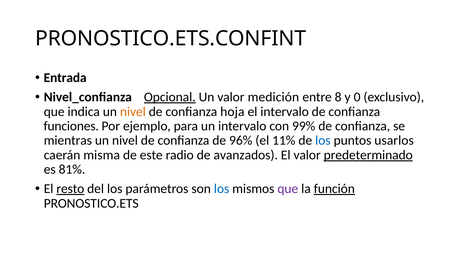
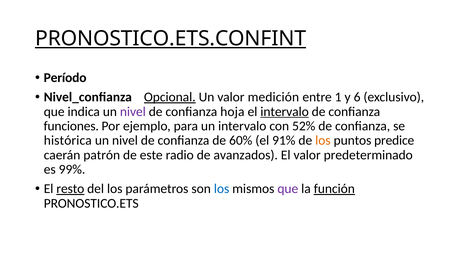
PRONOSTICO.ETS.CONFINT underline: none -> present
Entrada: Entrada -> Período
8: 8 -> 1
0: 0 -> 6
nivel at (133, 112) colour: orange -> purple
intervalo at (285, 112) underline: none -> present
99%: 99% -> 52%
mientras: mientras -> histórica
96%: 96% -> 60%
11%: 11% -> 91%
los at (323, 141) colour: blue -> orange
usarlos: usarlos -> predice
misma: misma -> patrón
predeterminado underline: present -> none
81%: 81% -> 99%
